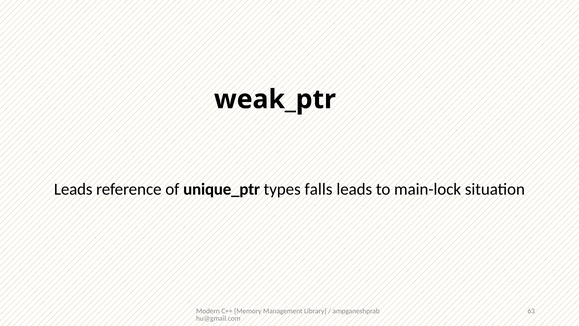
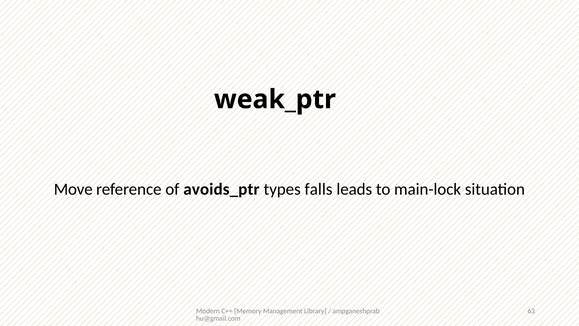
Leads at (73, 189): Leads -> Move
unique_ptr: unique_ptr -> avoids_ptr
